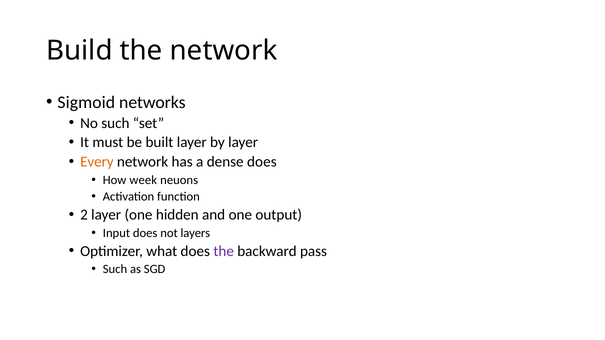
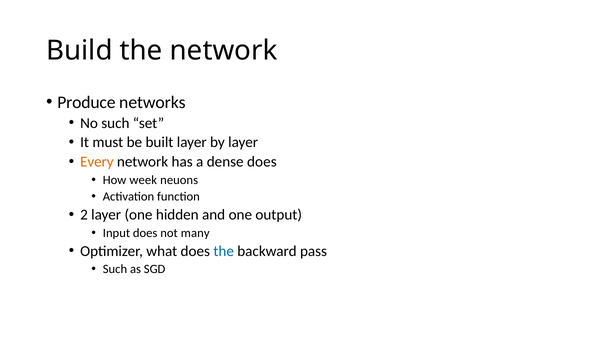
Sigmoid: Sigmoid -> Produce
layers: layers -> many
the at (224, 251) colour: purple -> blue
